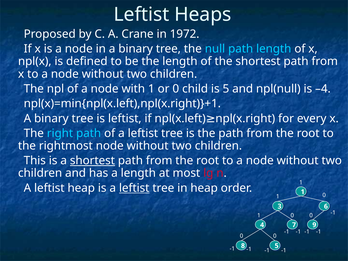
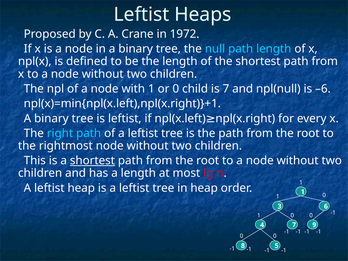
is 5: 5 -> 7
–4: –4 -> –6
leftist at (134, 188) underline: present -> none
